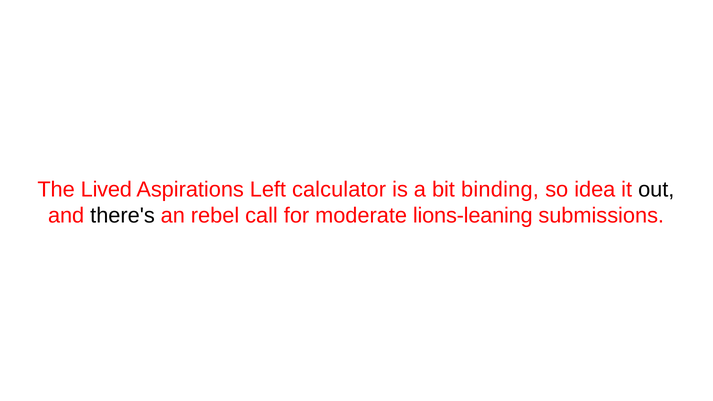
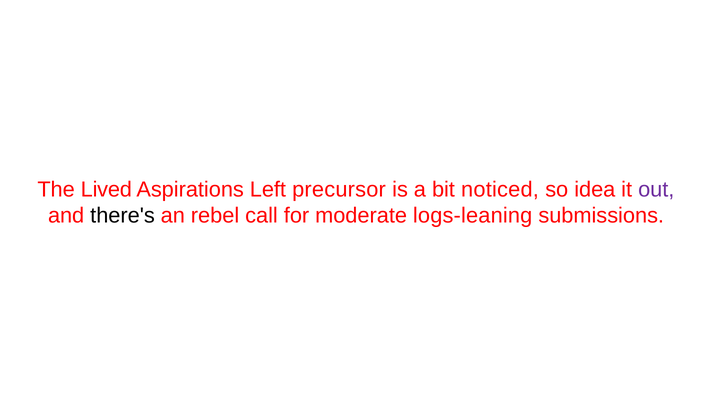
calculator: calculator -> precursor
binding: binding -> noticed
out colour: black -> purple
lions-leaning: lions-leaning -> logs-leaning
